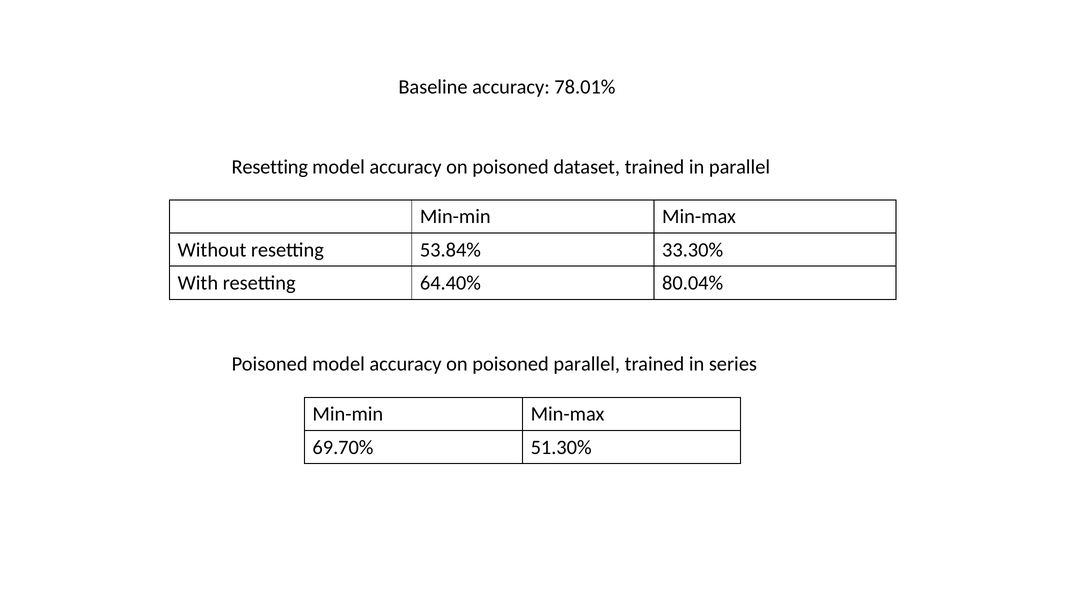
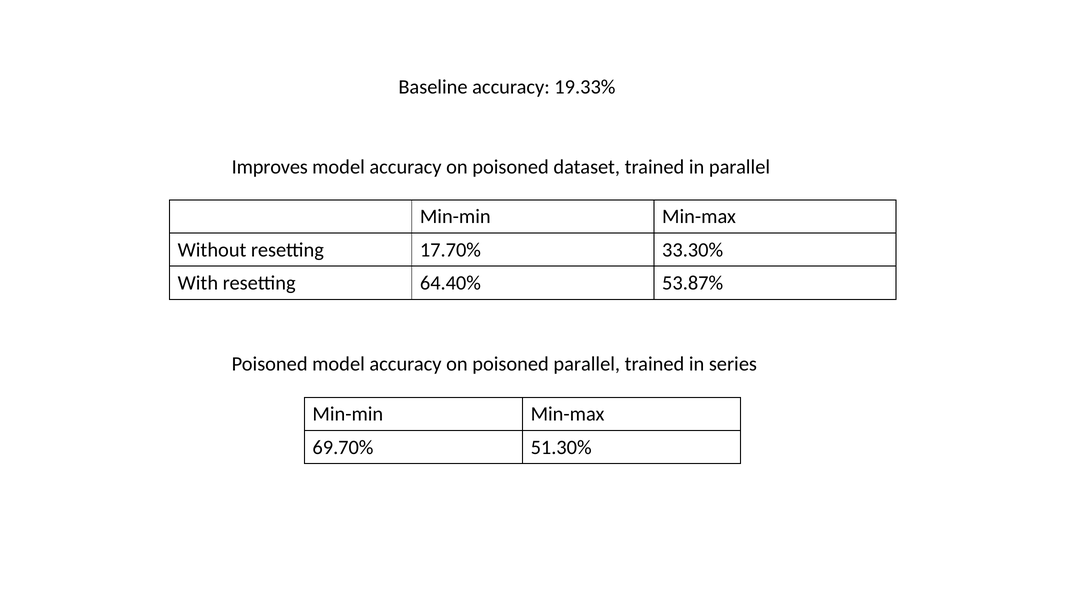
78.01%: 78.01% -> 19.33%
Resetting at (270, 167): Resetting -> Improves
53.84%: 53.84% -> 17.70%
80.04%: 80.04% -> 53.87%
